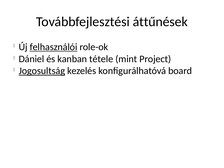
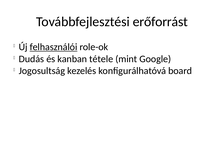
áttűnések: áttűnések -> erőforrást
Dániel: Dániel -> Dudás
Project: Project -> Google
Jogosultság underline: present -> none
